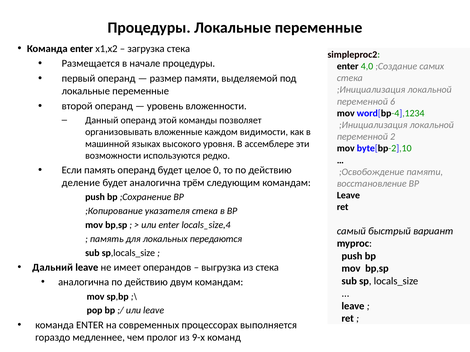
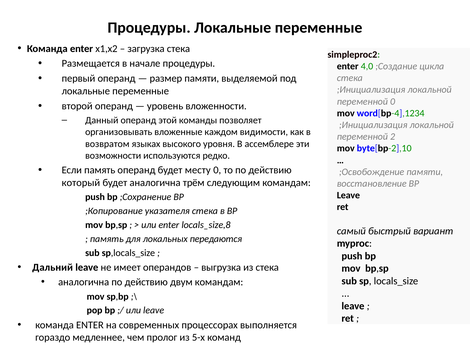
самих: самих -> цикла
переменной 6: 6 -> 0
машинной: машинной -> возвратом
целое: целое -> месту
деление: деление -> который
locals_size,4: locals_size,4 -> locals_size,8
9-х: 9-х -> 5-х
